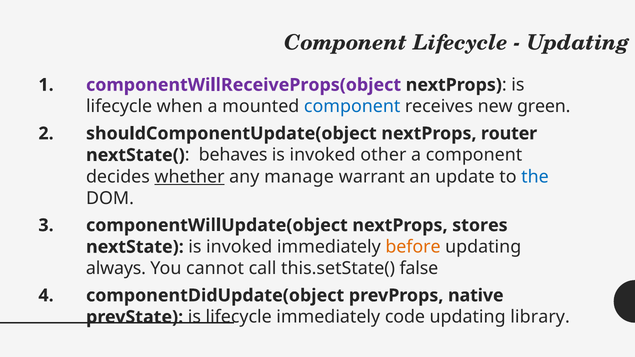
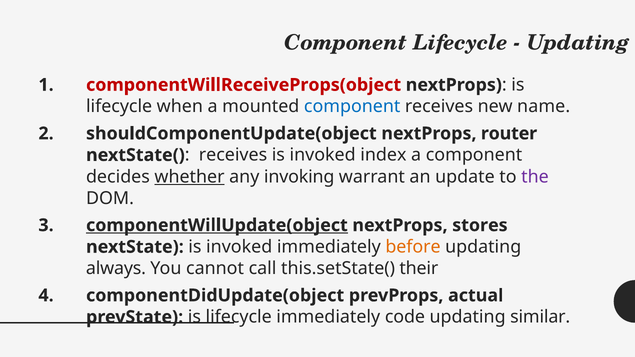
componentWillReceiveProps(object colour: purple -> red
green: green -> name
behaves at (233, 155): behaves -> receives
other: other -> index
manage: manage -> invoking
the colour: blue -> purple
componentWillUpdate(object underline: none -> present
false: false -> their
native: native -> actual
library: library -> similar
